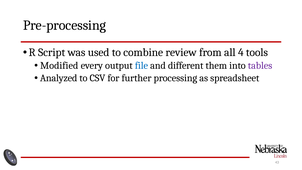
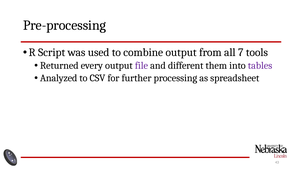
combine review: review -> output
4: 4 -> 7
Modified: Modified -> Returned
file colour: blue -> purple
